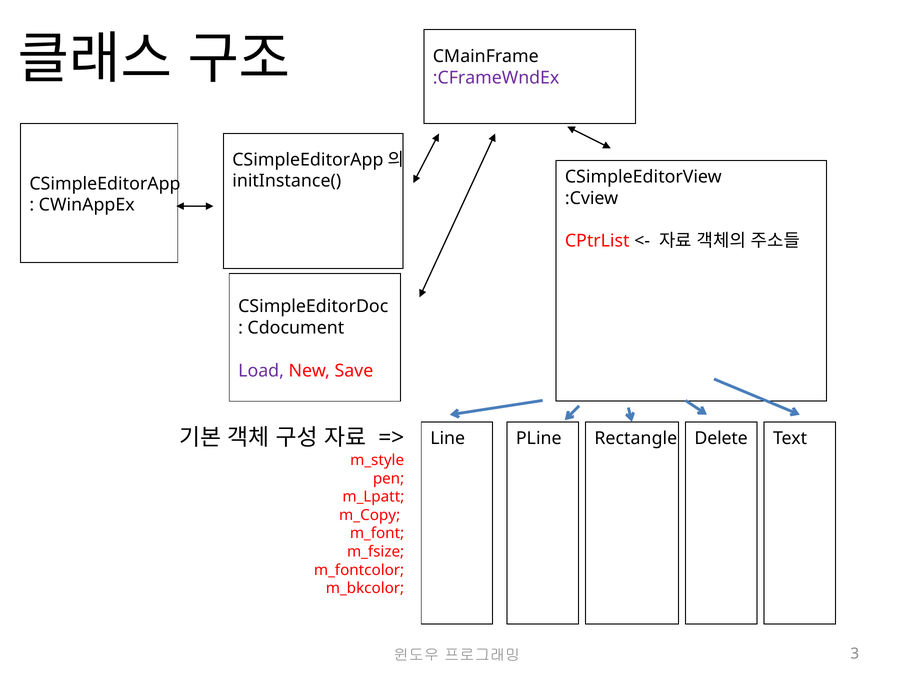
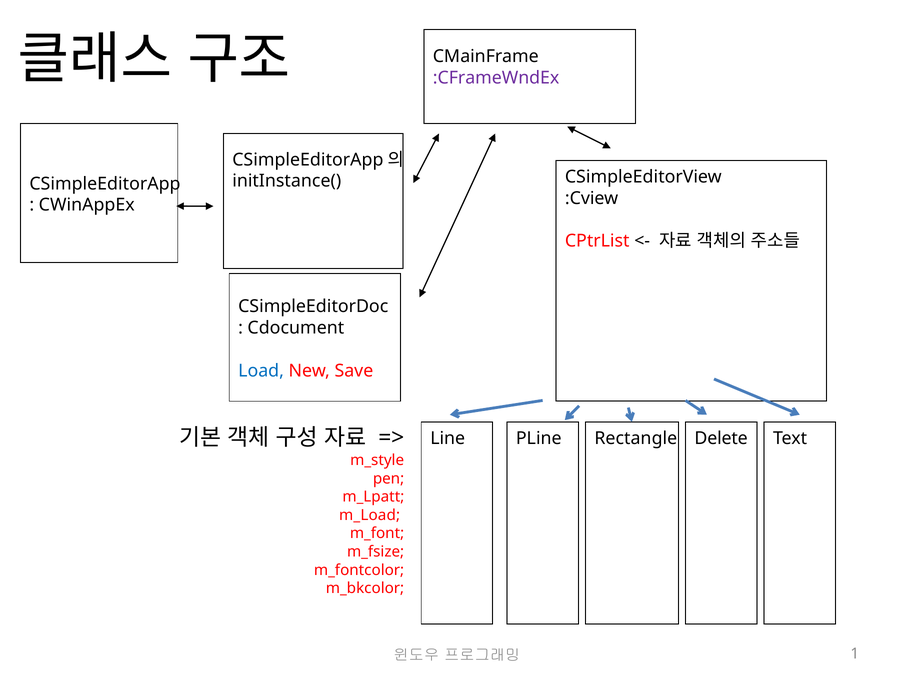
Load colour: purple -> blue
m_Copy: m_Copy -> m_Load
3: 3 -> 1
